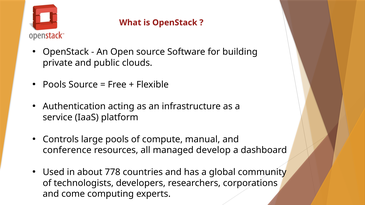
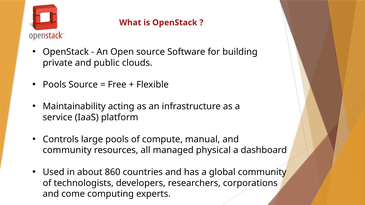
Authentication: Authentication -> Maintainability
conference at (67, 150): conference -> community
develop: develop -> physical
778: 778 -> 860
